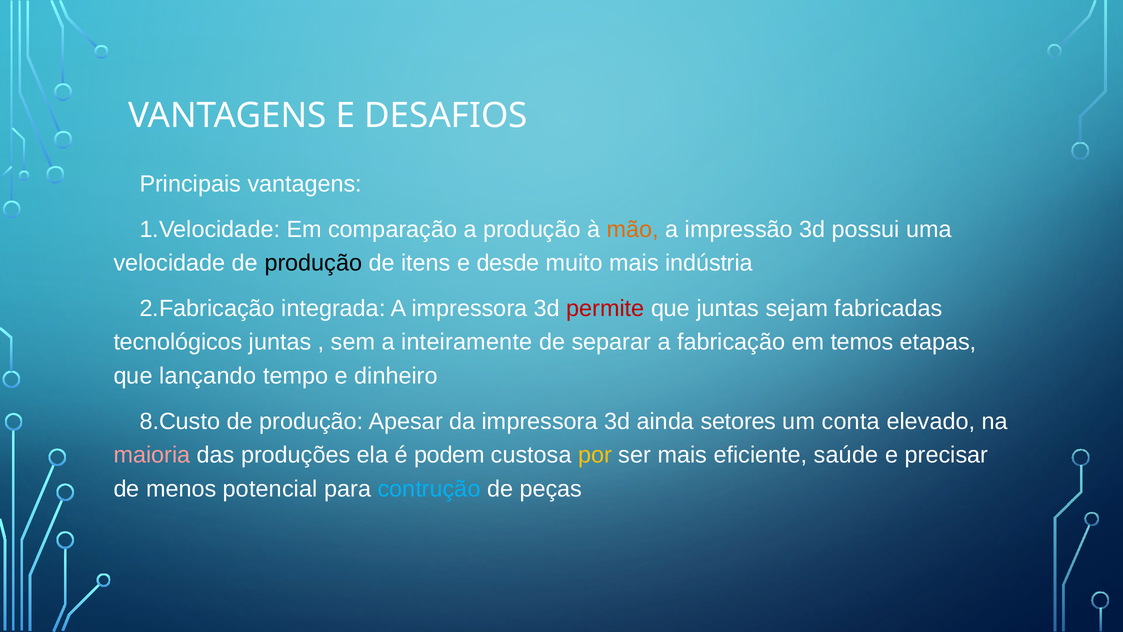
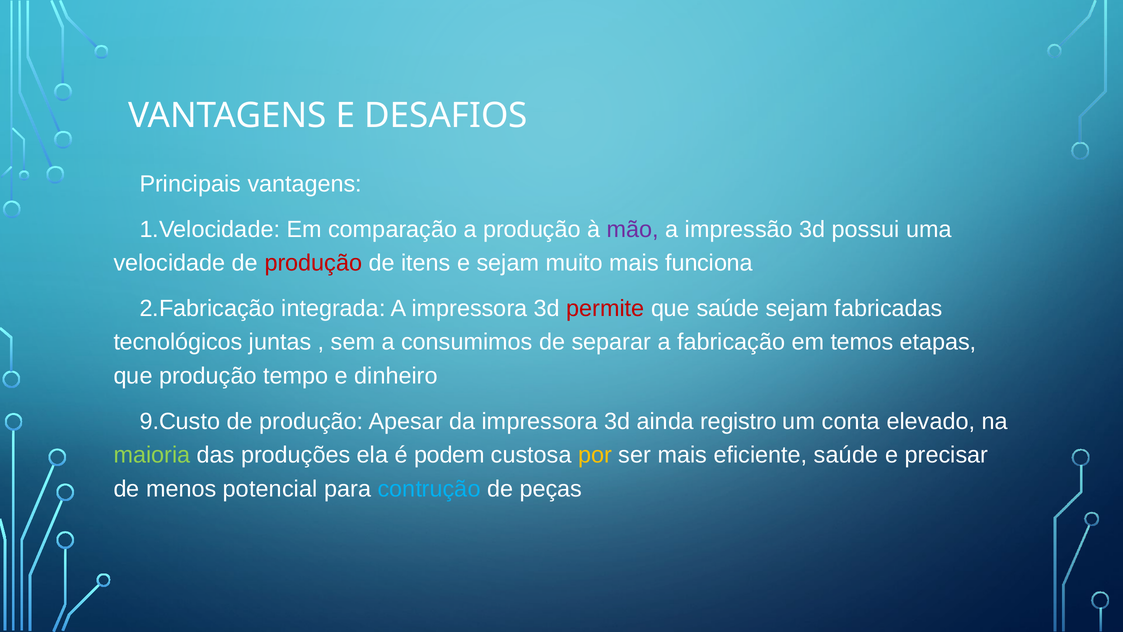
mão colour: orange -> purple
produção at (313, 263) colour: black -> red
e desde: desde -> sejam
indústria: indústria -> funciona
que juntas: juntas -> saúde
inteiramente: inteiramente -> consumimos
que lançando: lançando -> produção
8.Custo: 8.Custo -> 9.Custo
setores: setores -> registro
maioria colour: pink -> light green
